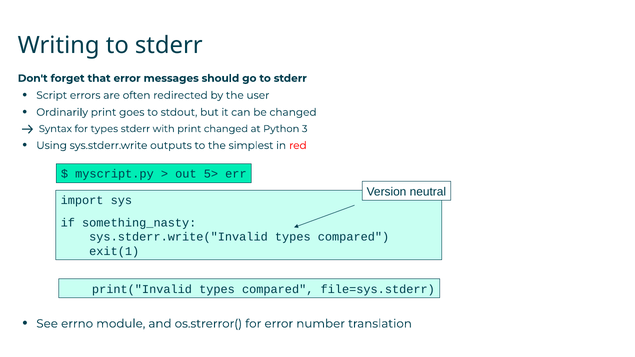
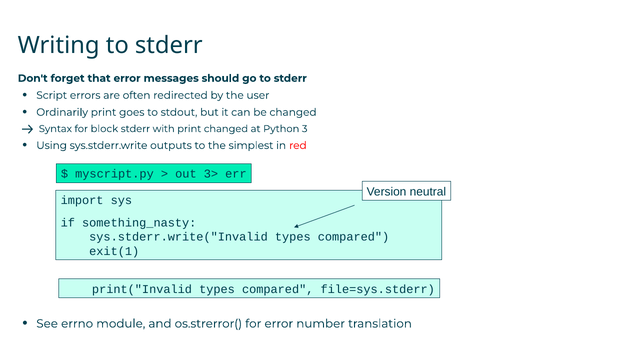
for types: types -> block
5>: 5> -> 3>
